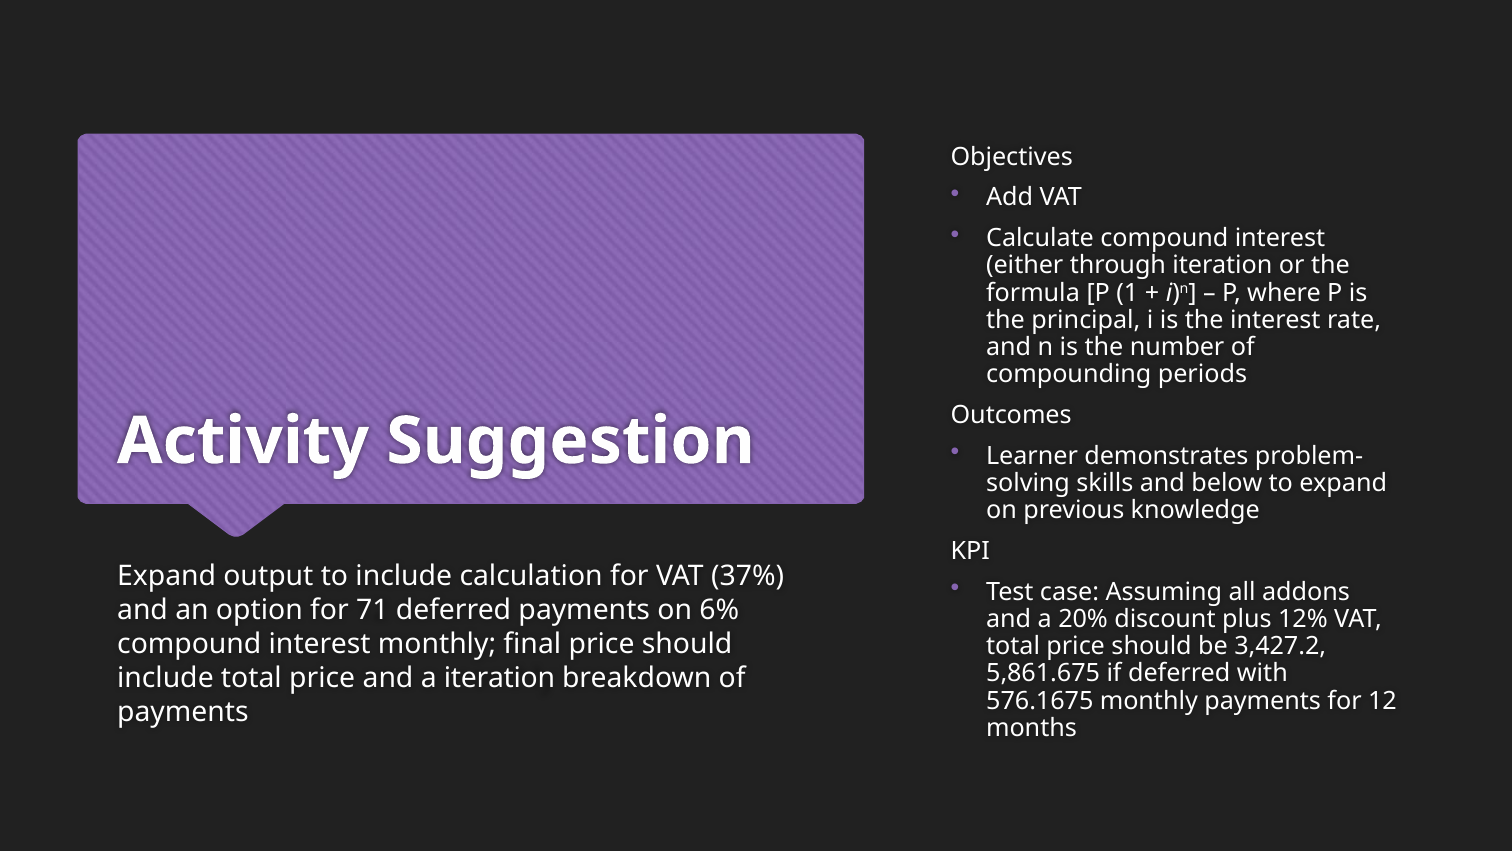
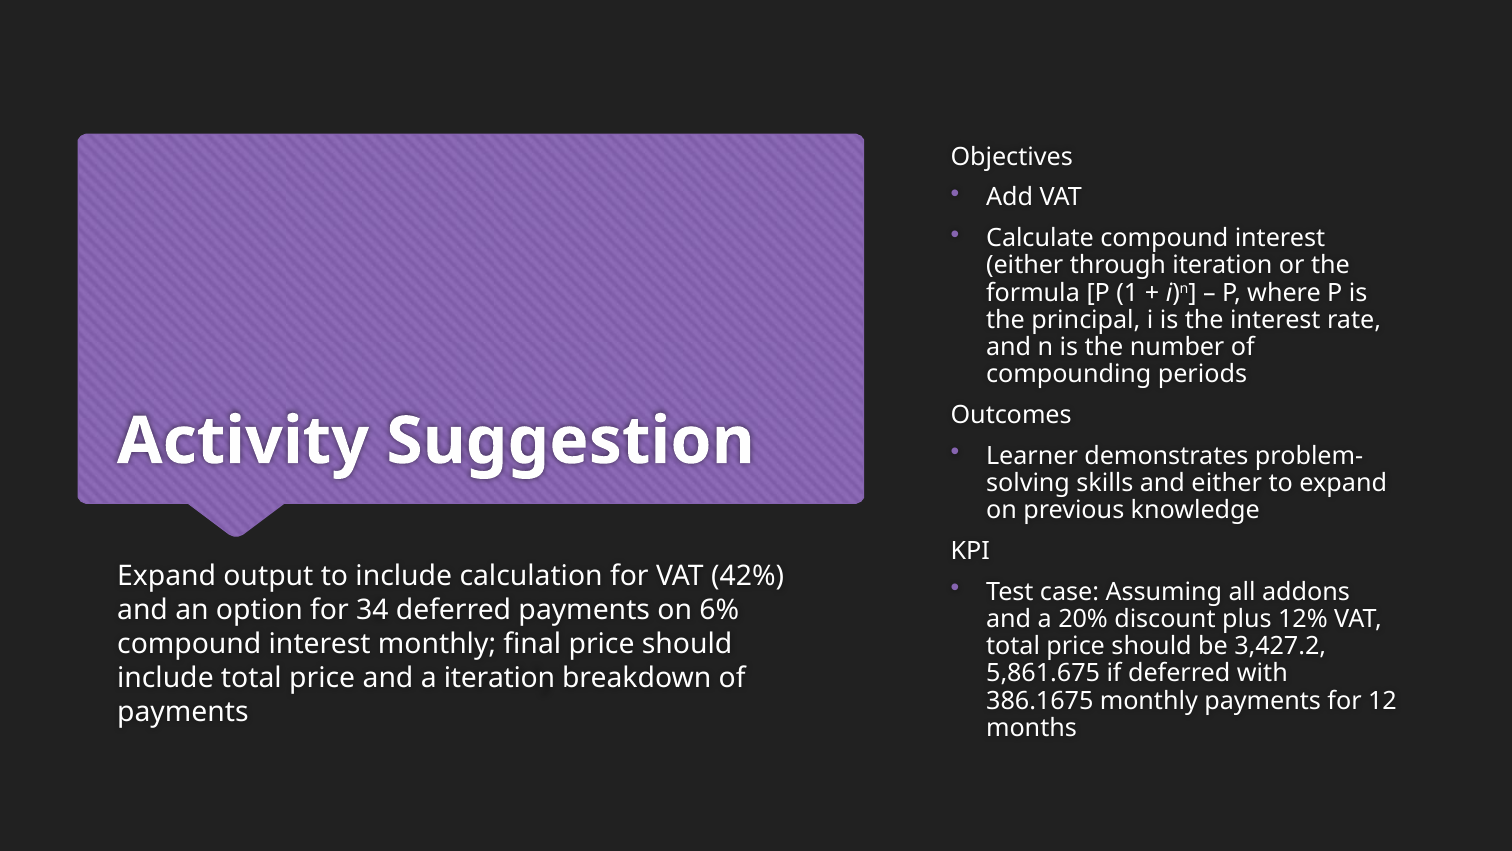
and below: below -> either
37%: 37% -> 42%
71: 71 -> 34
576.1675: 576.1675 -> 386.1675
